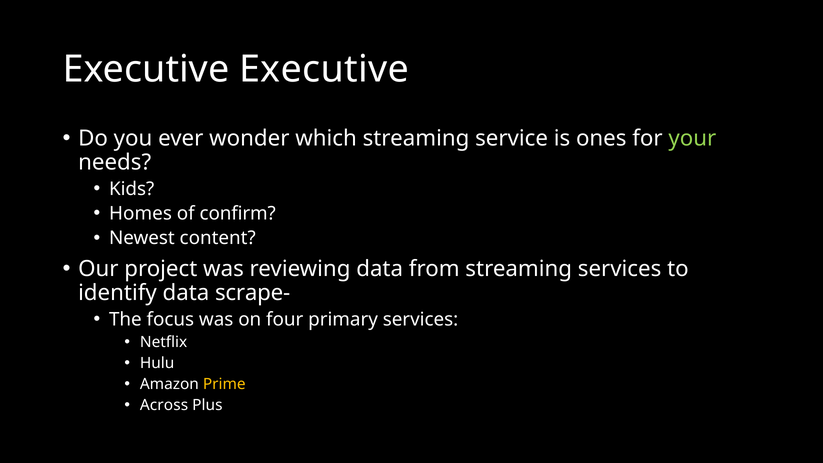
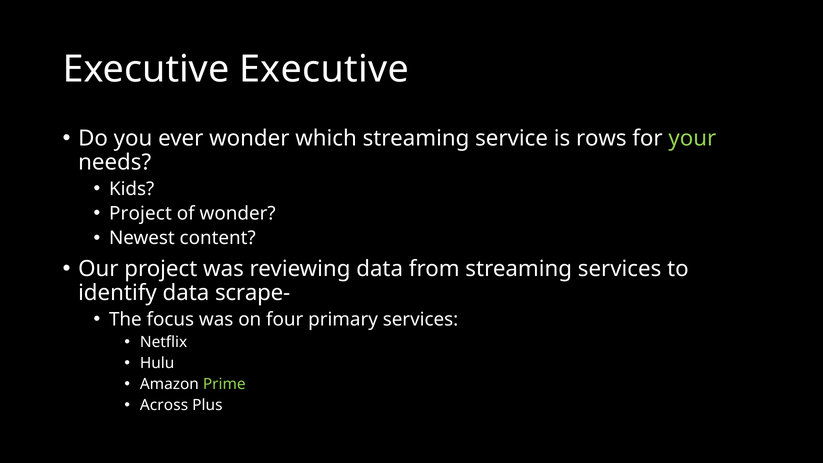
ones: ones -> rows
Homes at (140, 213): Homes -> Project
of confirm: confirm -> wonder
Prime colour: yellow -> light green
